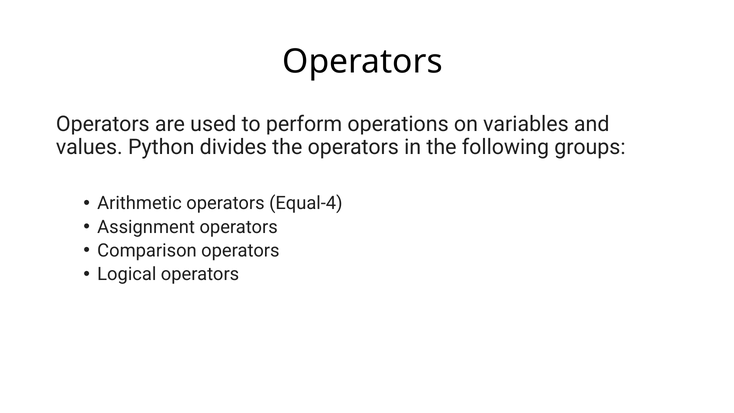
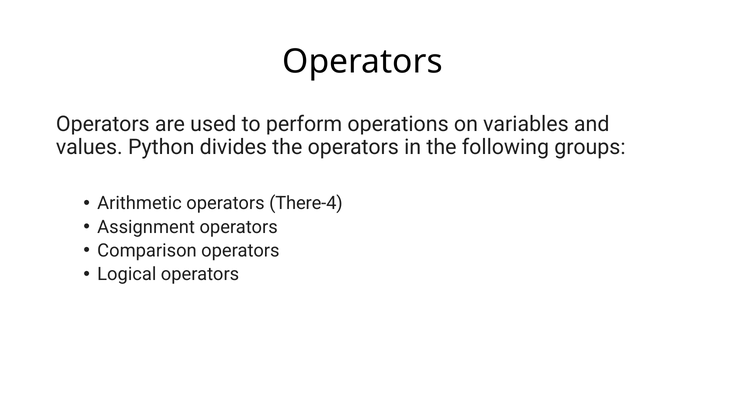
Equal-4: Equal-4 -> There-4
